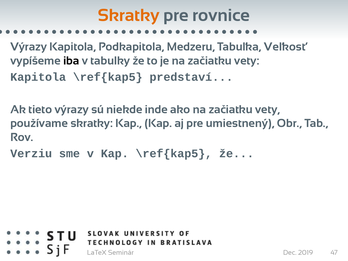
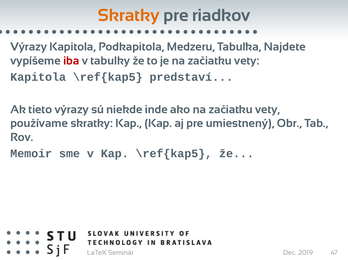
rovnice: rovnice -> riadkov
Veľkosť: Veľkosť -> Najdete
iba colour: black -> red
Verziu: Verziu -> Memoir
